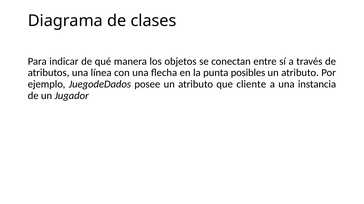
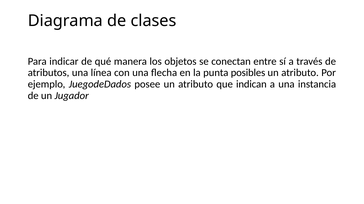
cliente: cliente -> indican
